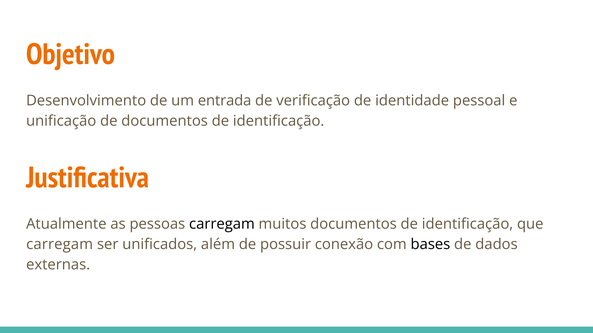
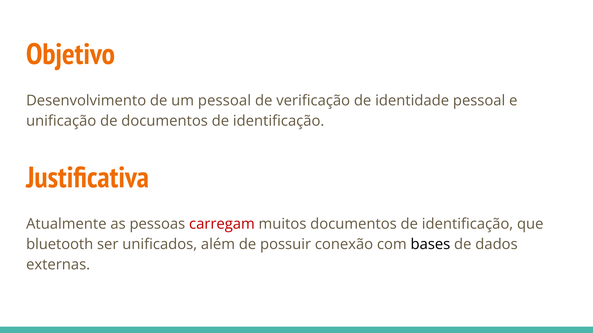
um entrada: entrada -> pessoal
carregam at (222, 224) colour: black -> red
carregam at (60, 245): carregam -> bluetooth
